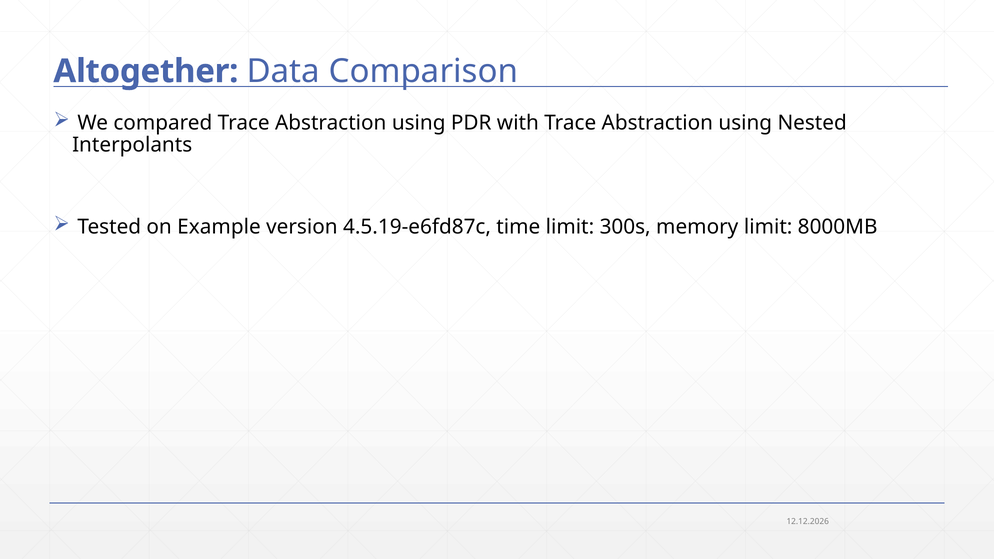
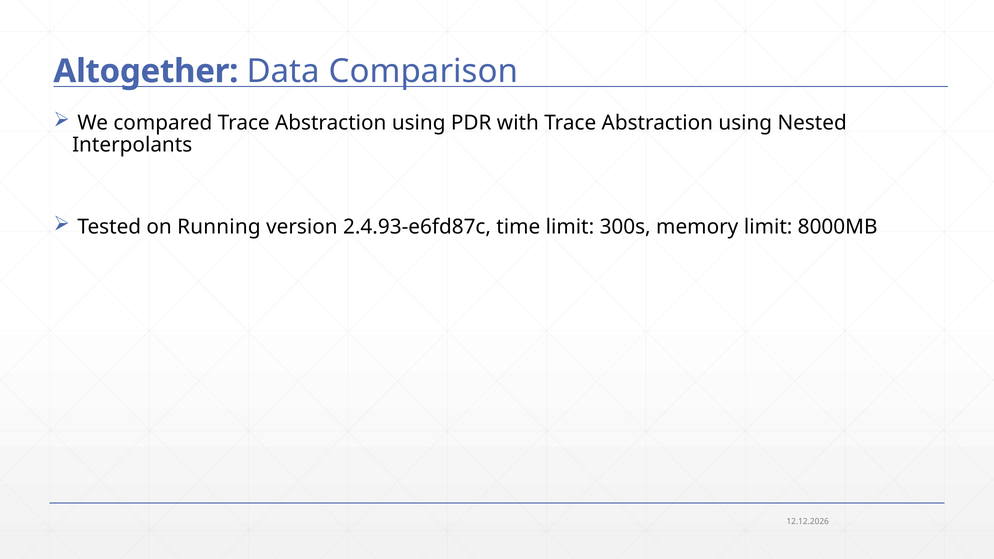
Example: Example -> Running
4.5.19-e6fd87c: 4.5.19-e6fd87c -> 2.4.93-e6fd87c
